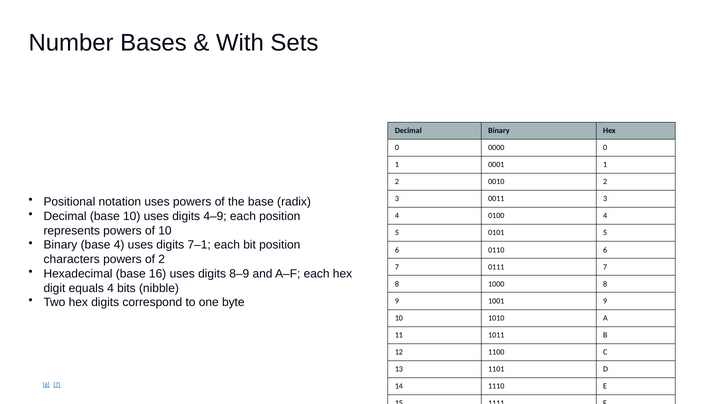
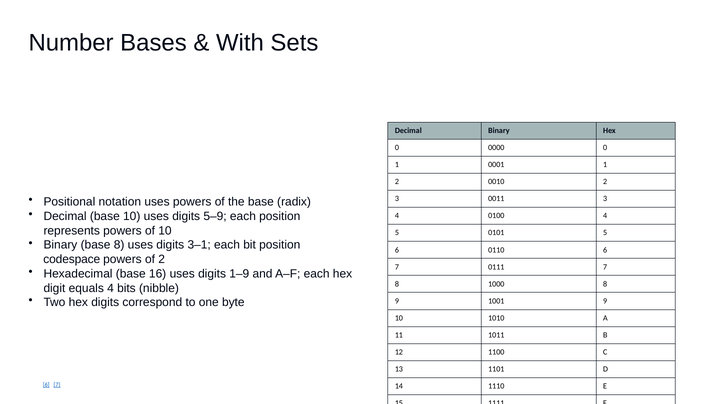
4–9: 4–9 -> 5–9
base 4: 4 -> 8
7–1: 7–1 -> 3–1
characters: characters -> codespace
8–9: 8–9 -> 1–9
